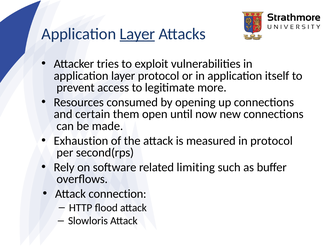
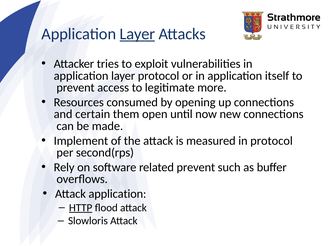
Exhaustion: Exhaustion -> Implement
related limiting: limiting -> prevent
Attack connection: connection -> application
HTTP underline: none -> present
